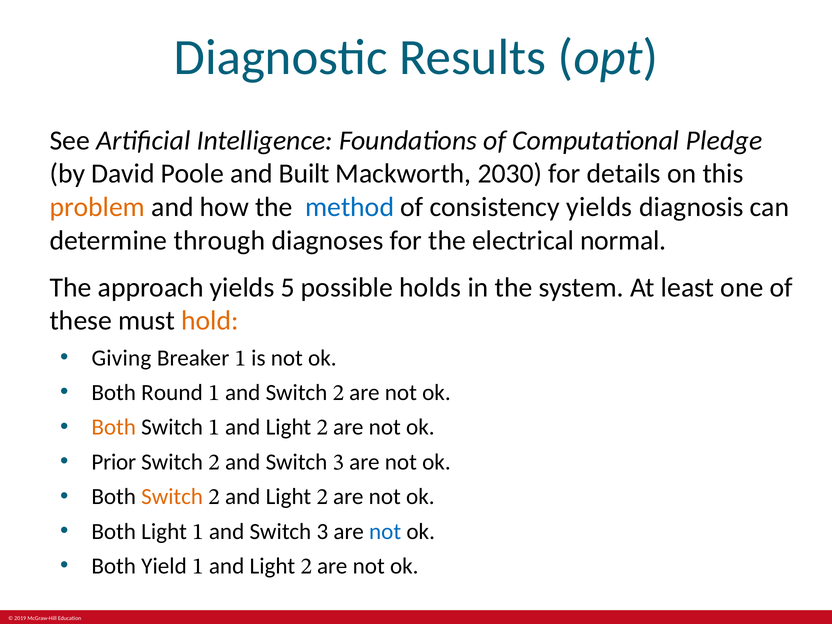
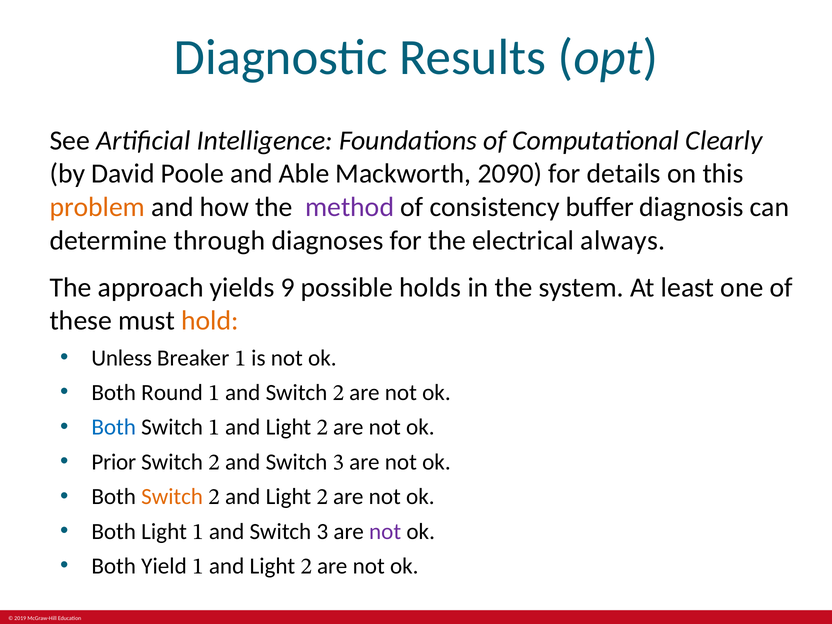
Pledge: Pledge -> Clearly
Built: Built -> Able
2030: 2030 -> 2090
method colour: blue -> purple
consistency yields: yields -> buffer
normal: normal -> always
5: 5 -> 9
Giving: Giving -> Unless
Both at (114, 427) colour: orange -> blue
not at (385, 531) colour: blue -> purple
